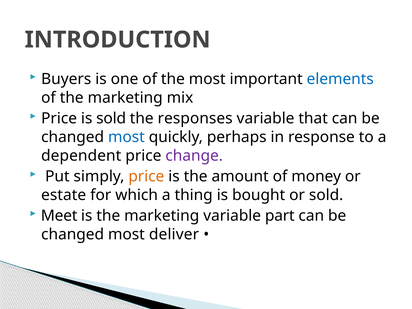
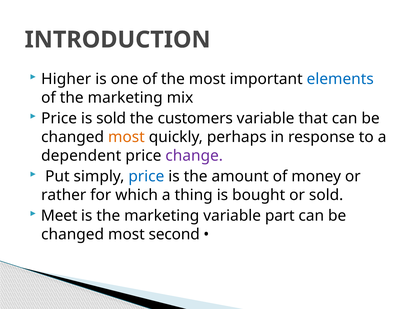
Buyers: Buyers -> Higher
responses: responses -> customers
most at (126, 137) colour: blue -> orange
price at (146, 176) colour: orange -> blue
estate: estate -> rather
deliver: deliver -> second
